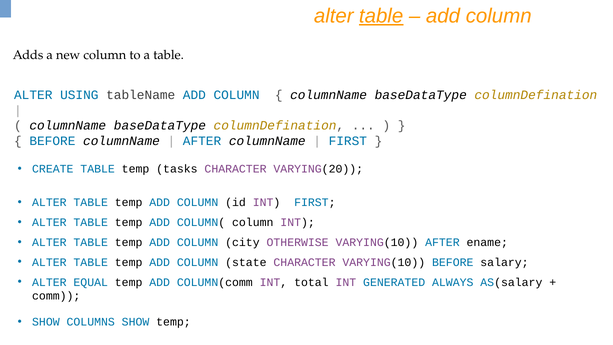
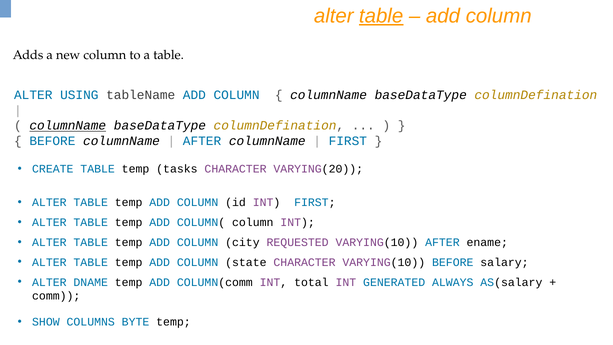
columnName at (68, 126) underline: none -> present
OTHERWISE: OTHERWISE -> REQUESTED
EQUAL: EQUAL -> DNAME
COLUMNS SHOW: SHOW -> BYTE
